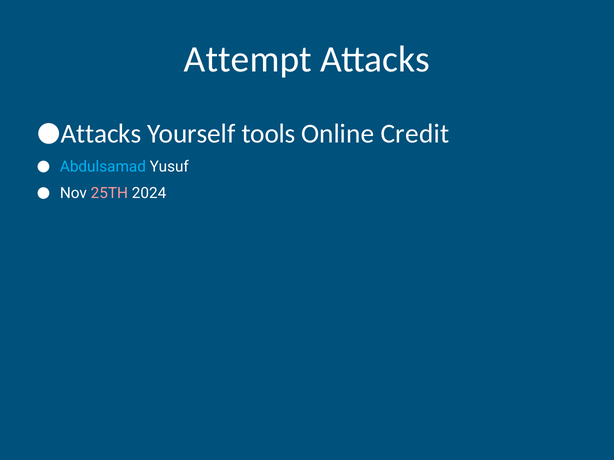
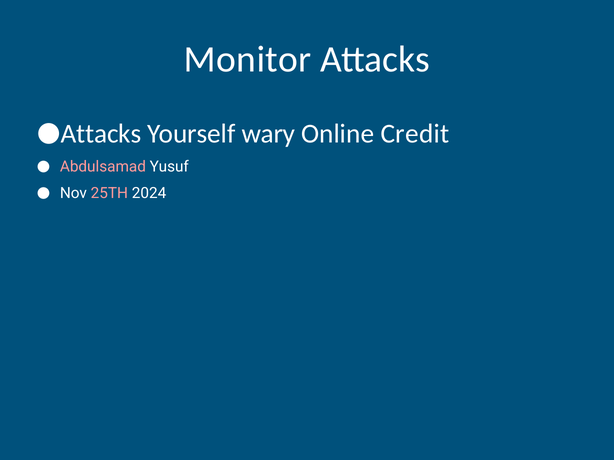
Attempt: Attempt -> Monitor
tools: tools -> wary
Abdulsamad colour: light blue -> pink
